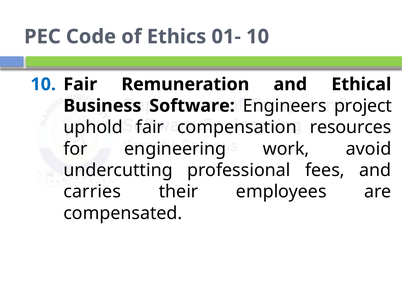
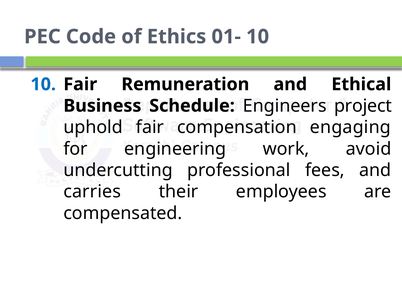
Software: Software -> Schedule
resources: resources -> engaging
